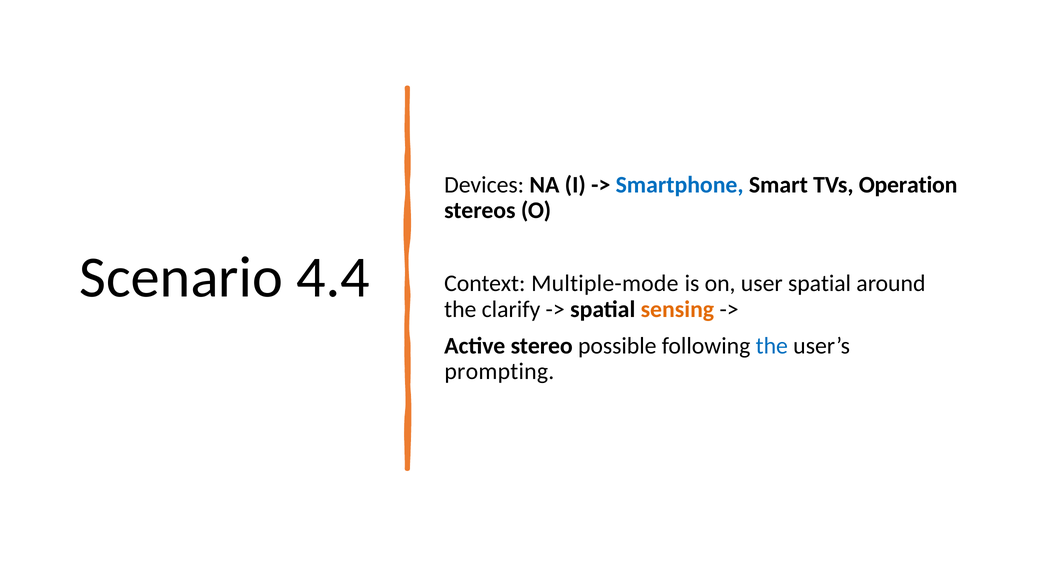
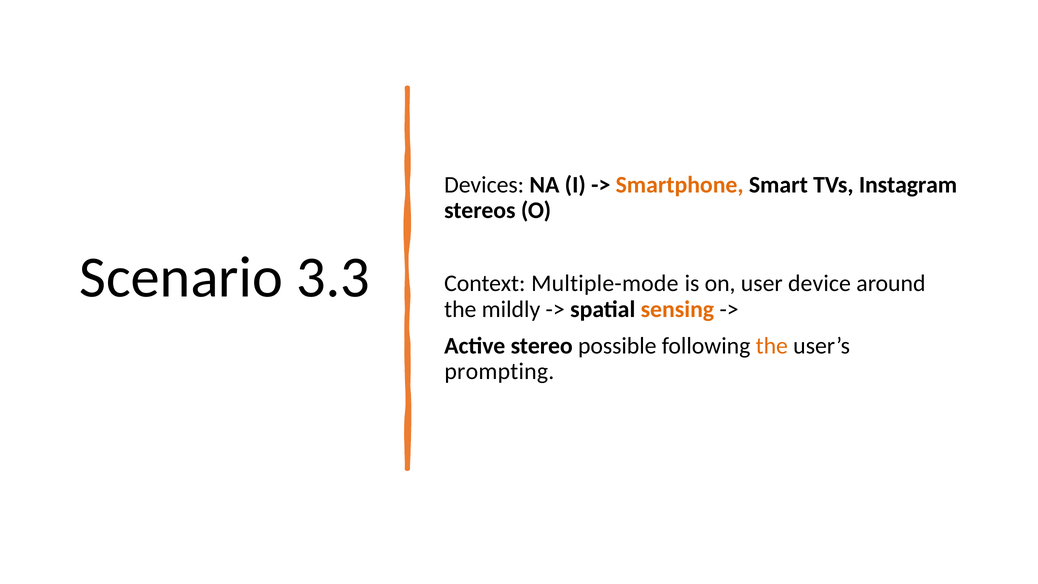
Smartphone colour: blue -> orange
Operation: Operation -> Instagram
4.4: 4.4 -> 3.3
user spatial: spatial -> device
clarify: clarify -> mildly
the at (772, 346) colour: blue -> orange
